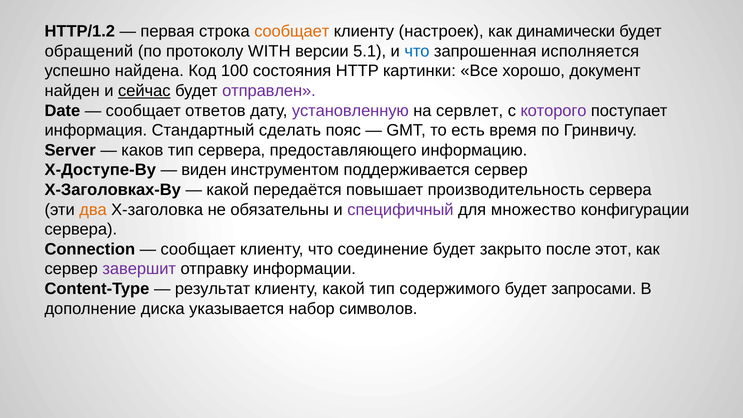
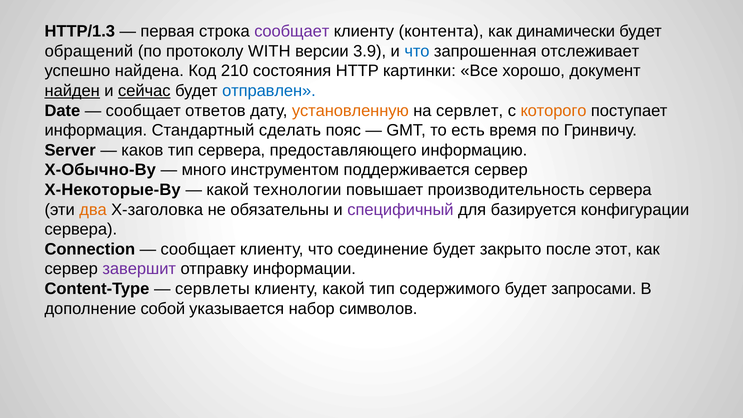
НТТР/1.2: НТТР/1.2 -> НТТР/1.3
сообщает at (292, 31) colour: orange -> purple
настроек: настроек -> контента
5.1: 5.1 -> 3.9
исполняется: исполняется -> отслеживает
100: 100 -> 210
найден underline: none -> present
отправлен colour: purple -> blue
установленную colour: purple -> orange
которого colour: purple -> orange
X-Доступе-By: X-Доступе-By -> X-Обычно-By
виден: виден -> много
X-Заголовках-By: X-Заголовках-By -> X-Некоторые-By
передаётся: передаётся -> технологии
множество: множество -> базируется
результат: результат -> сервлеты
диска: диска -> собой
